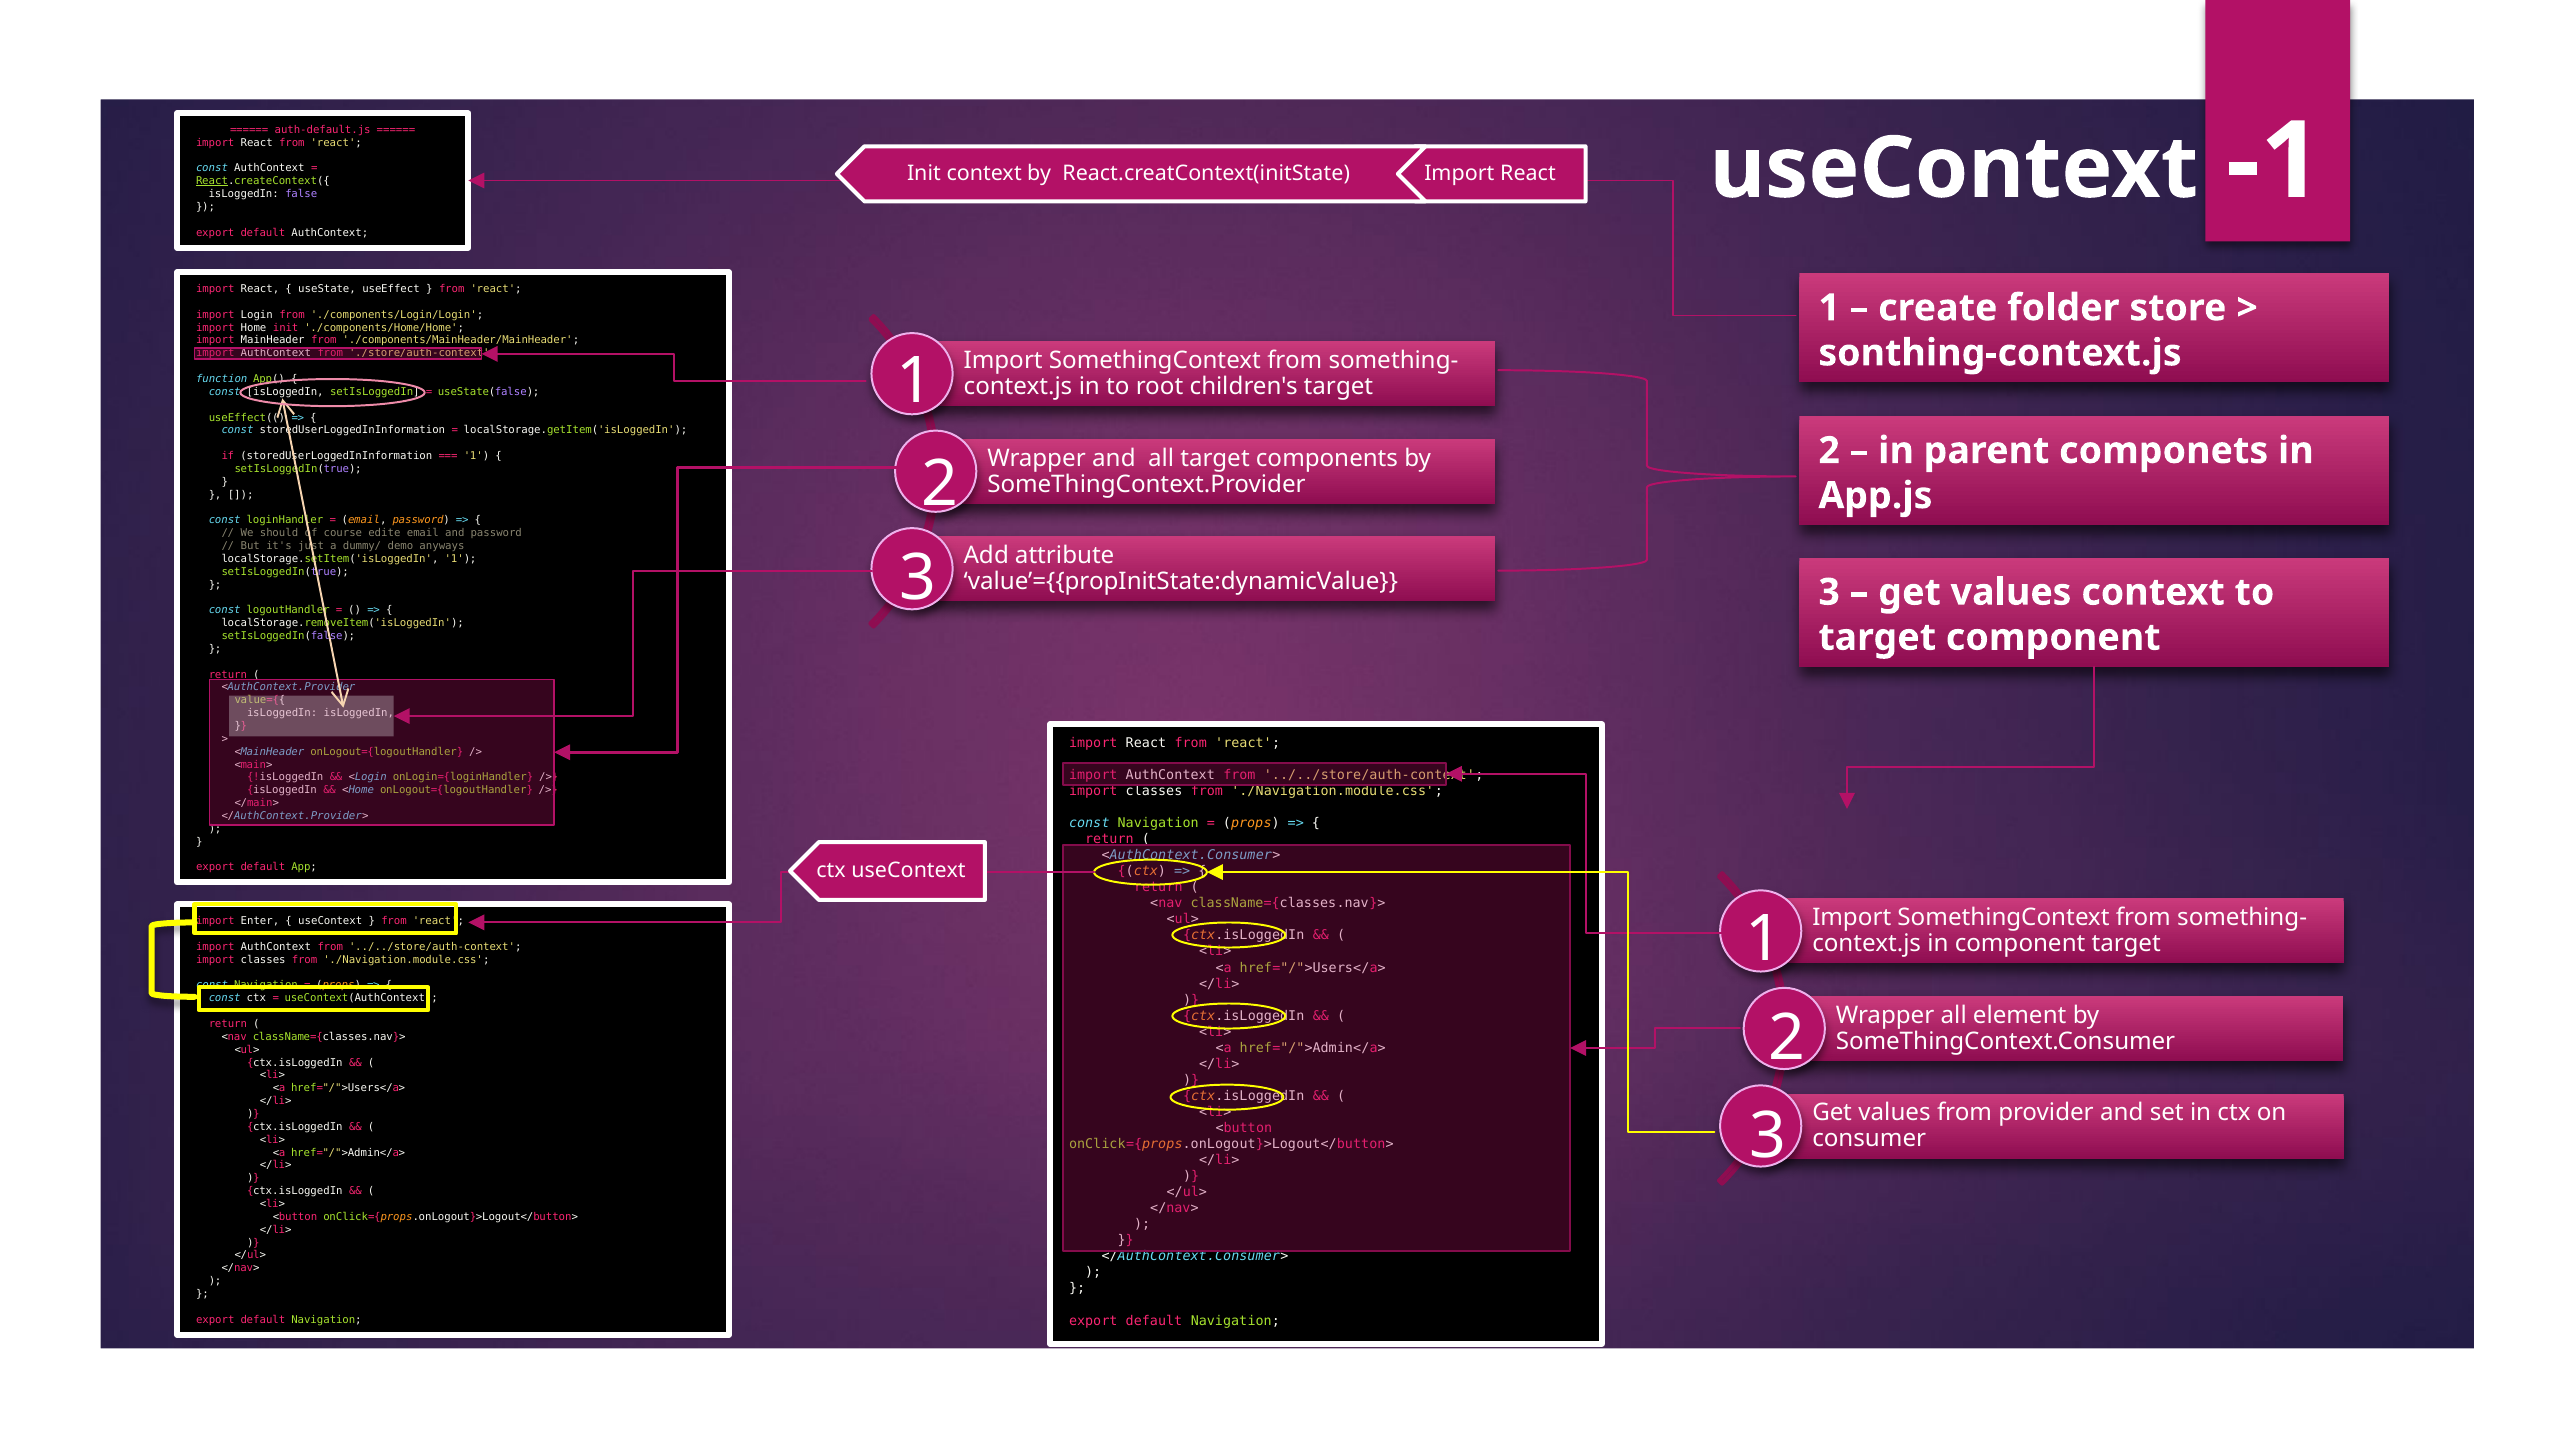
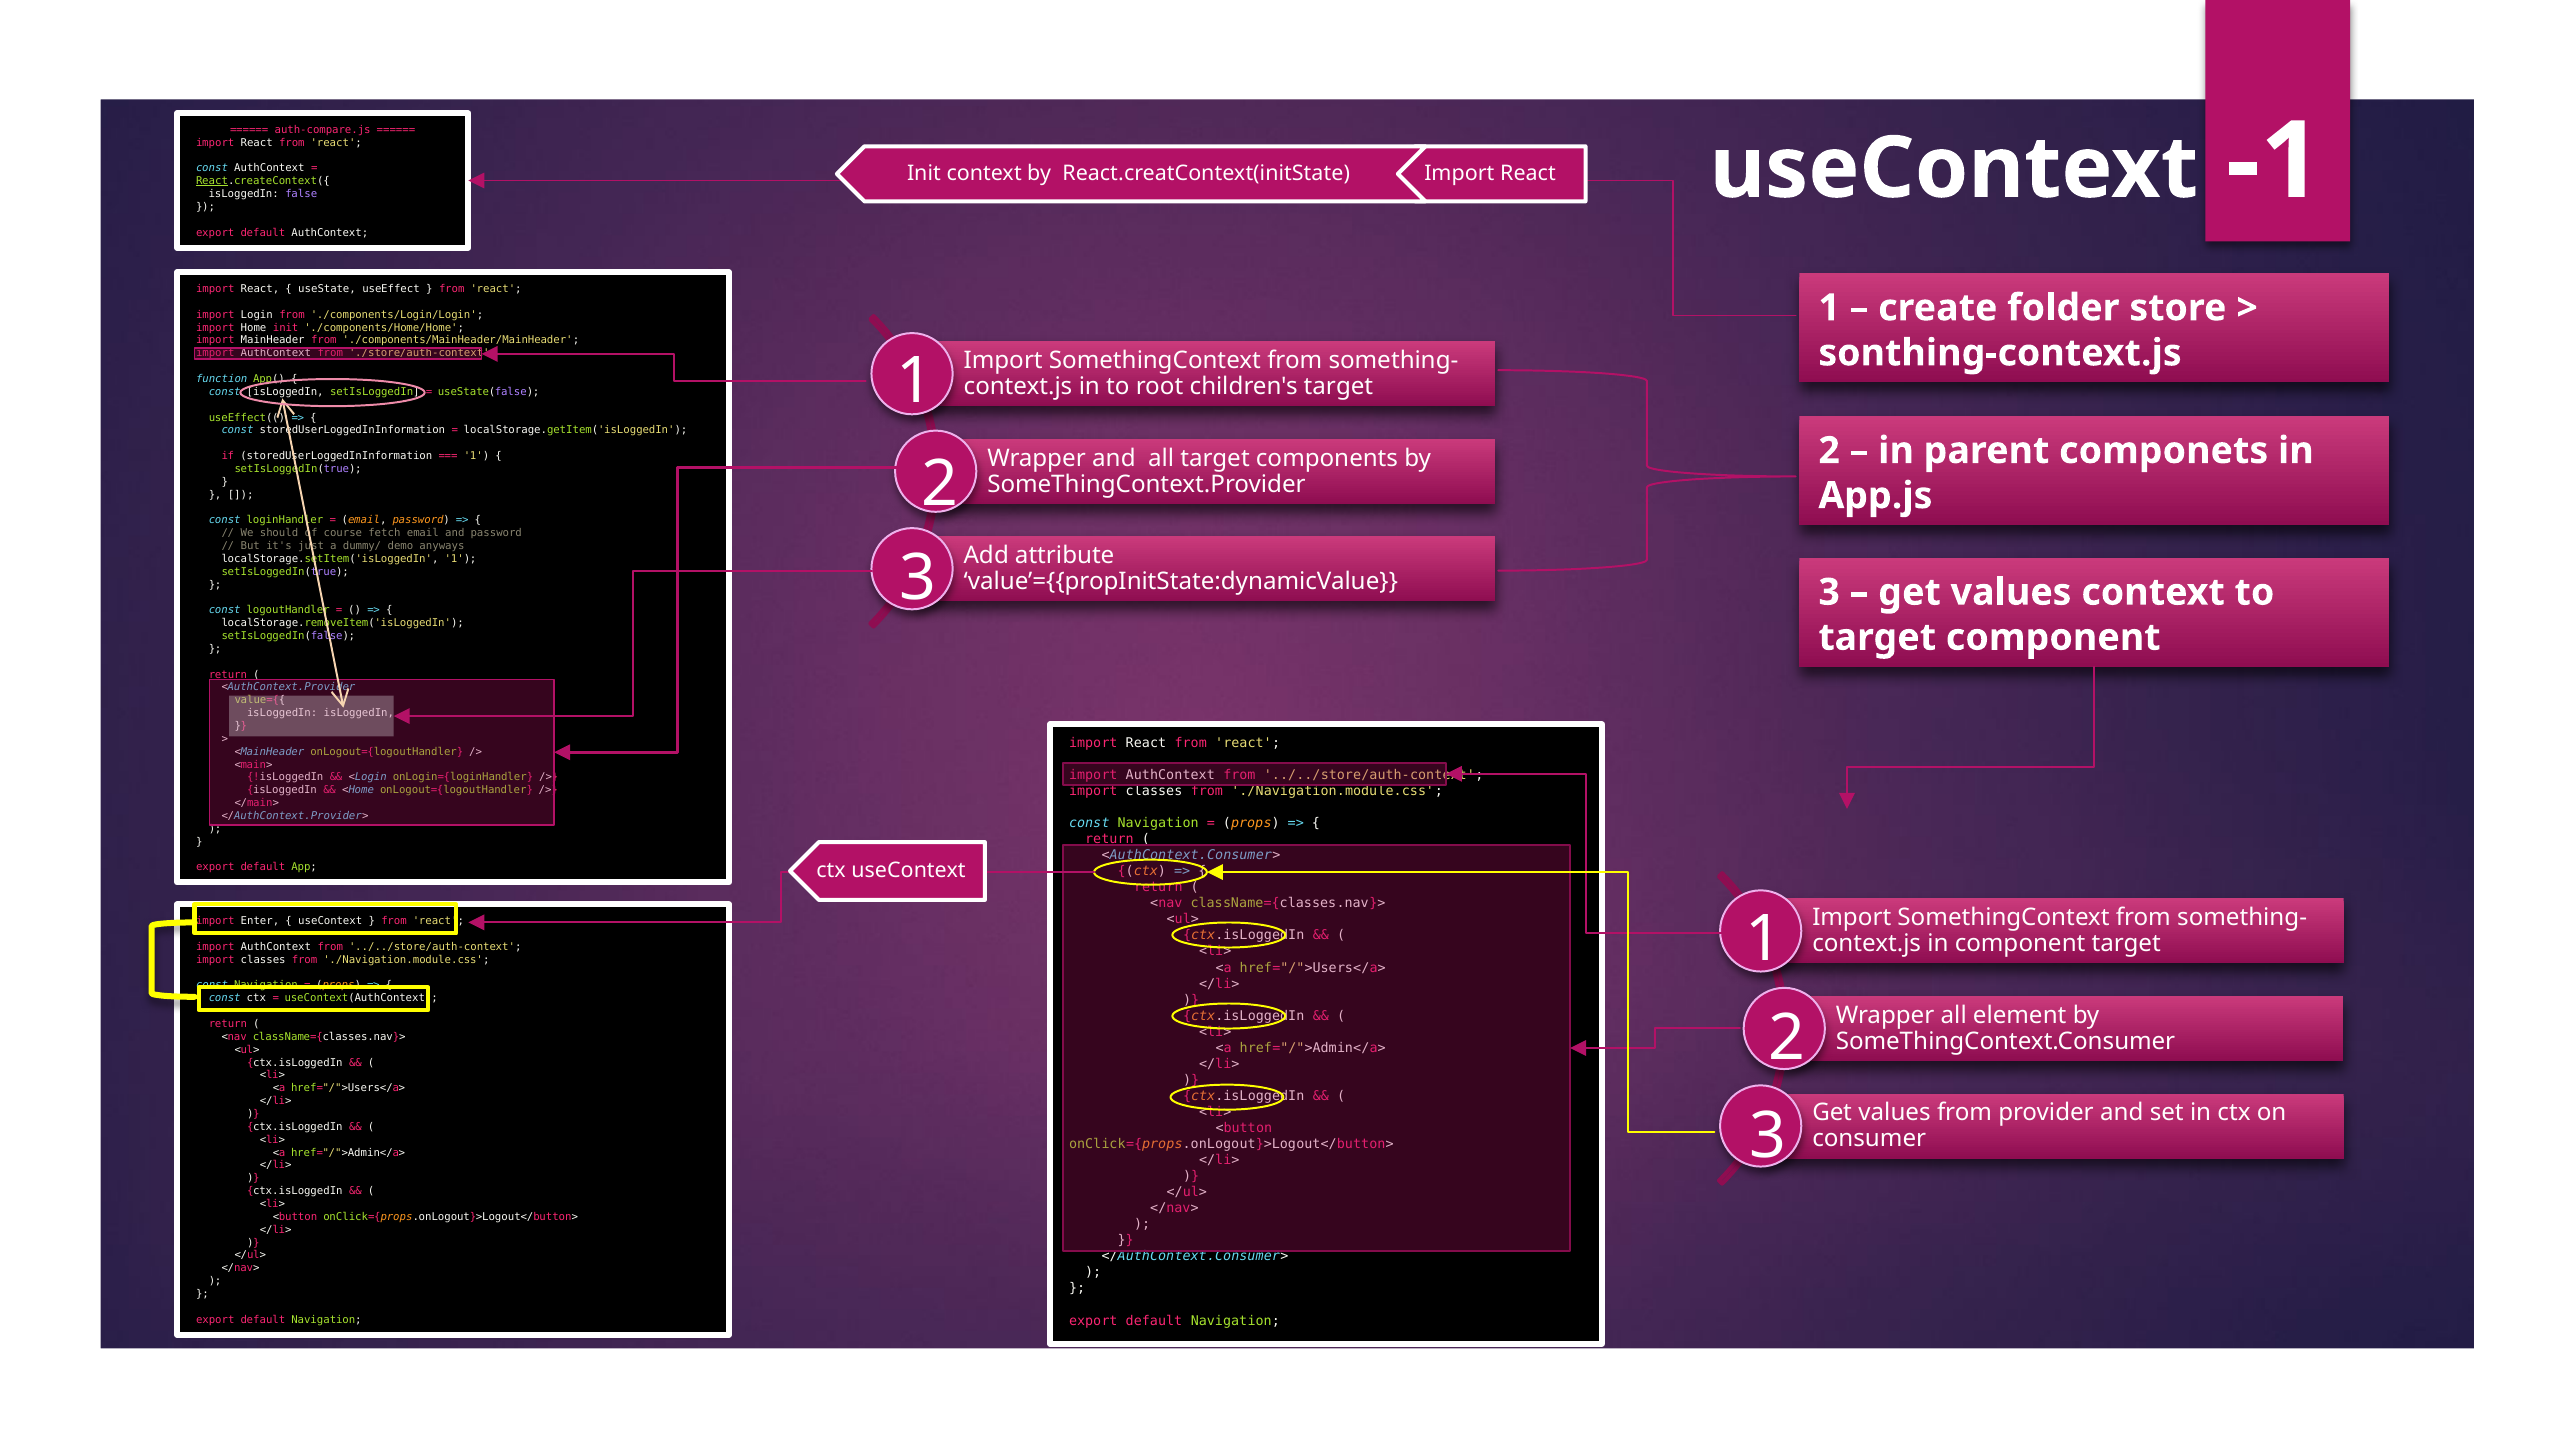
auth-default.js: auth-default.js -> auth-compare.js
edite: edite -> fetch
